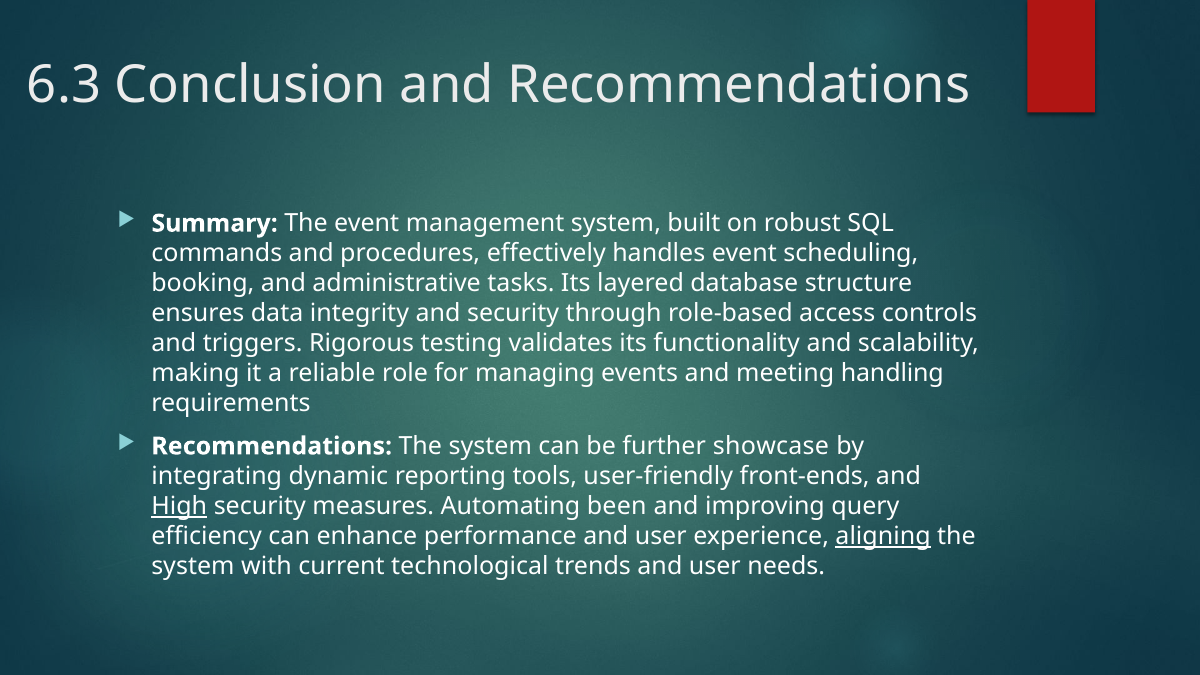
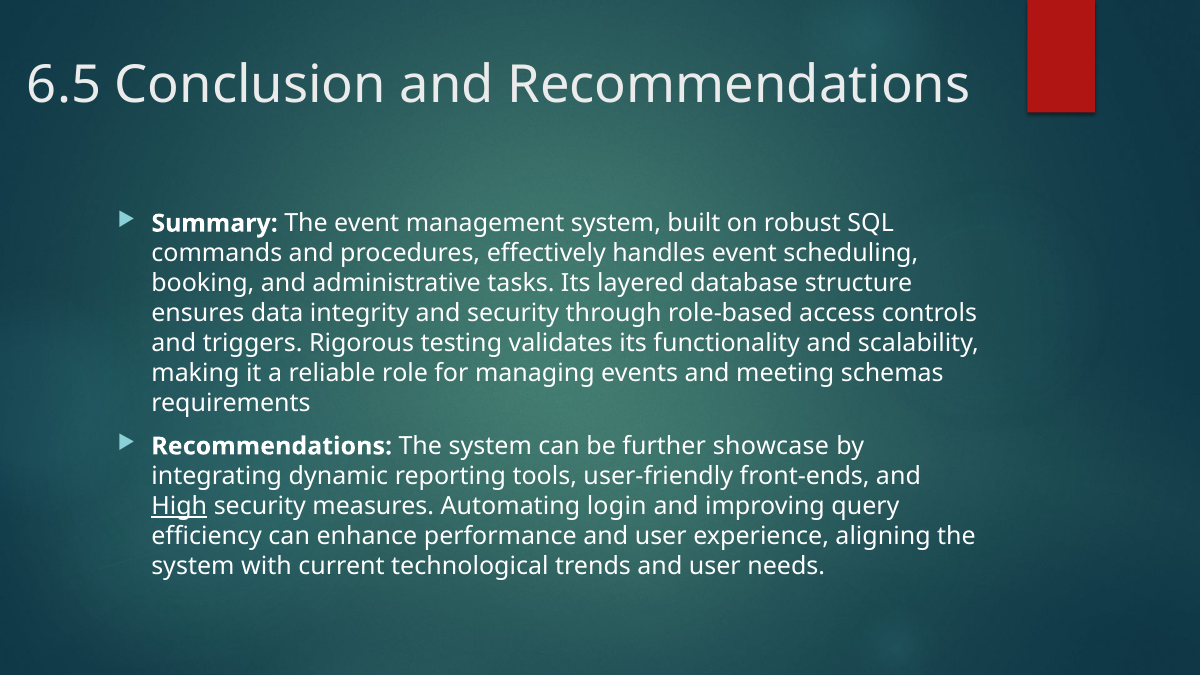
6.3: 6.3 -> 6.5
handling: handling -> schemas
been: been -> login
aligning underline: present -> none
